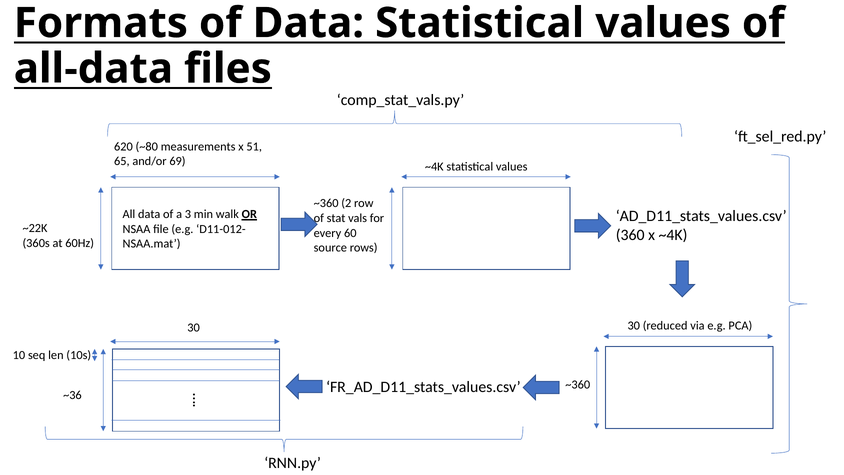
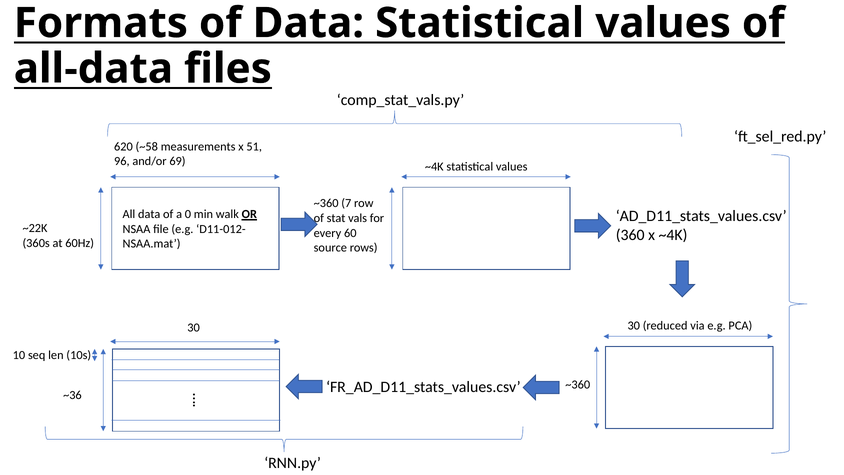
~80: ~80 -> ~58
65: 65 -> 96
2: 2 -> 7
3: 3 -> 0
